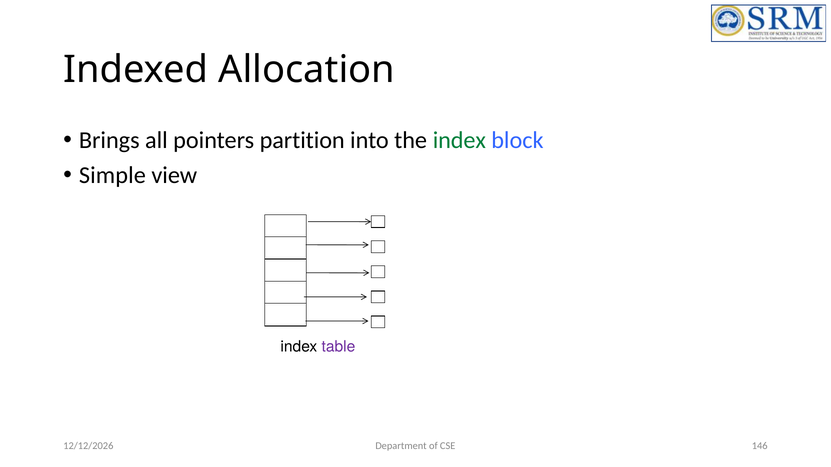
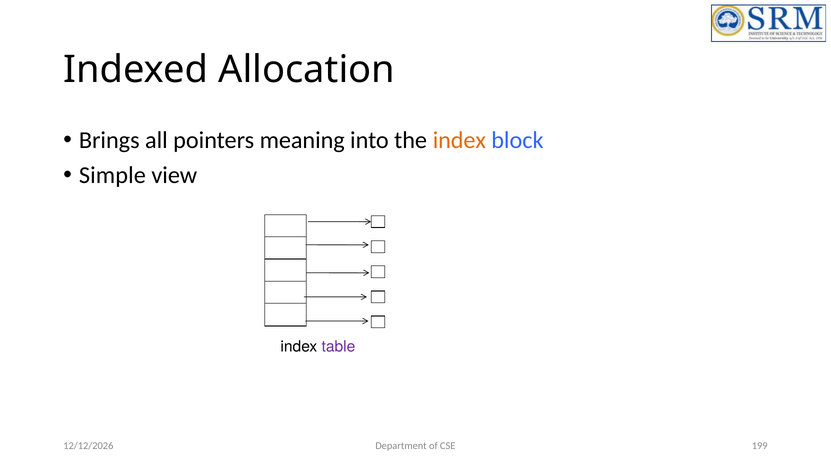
partition: partition -> meaning
index at (459, 141) colour: green -> orange
146: 146 -> 199
